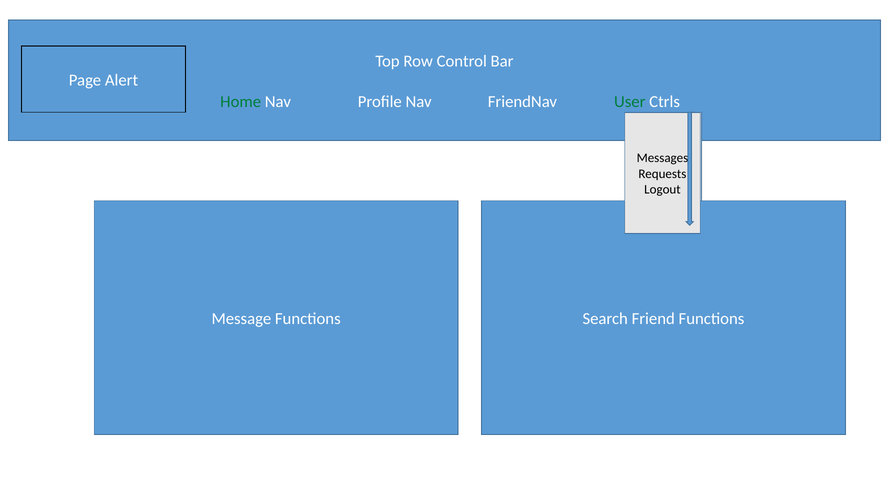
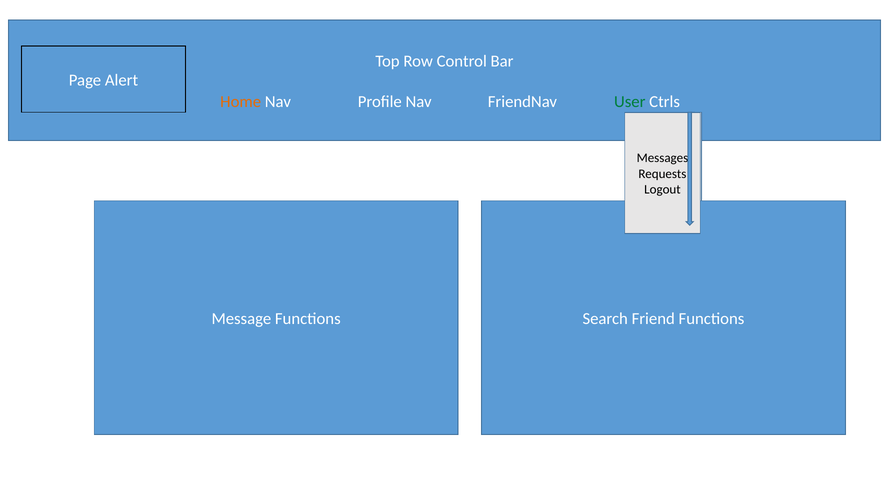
Home colour: green -> orange
